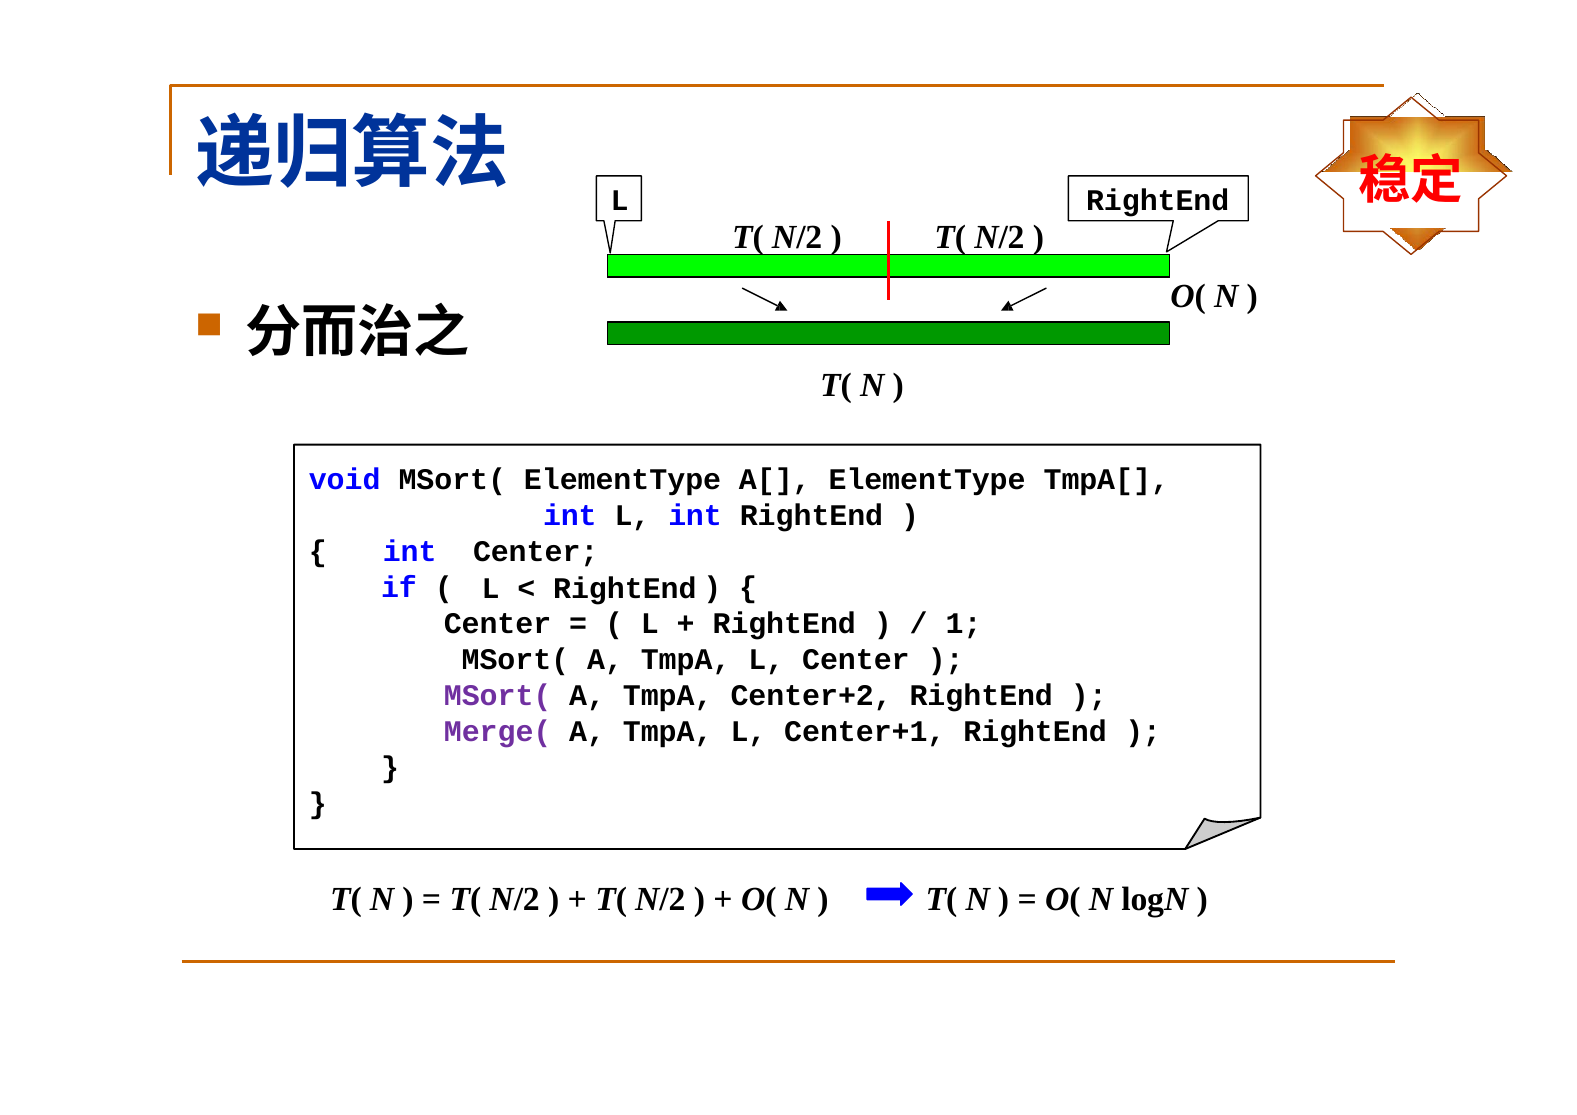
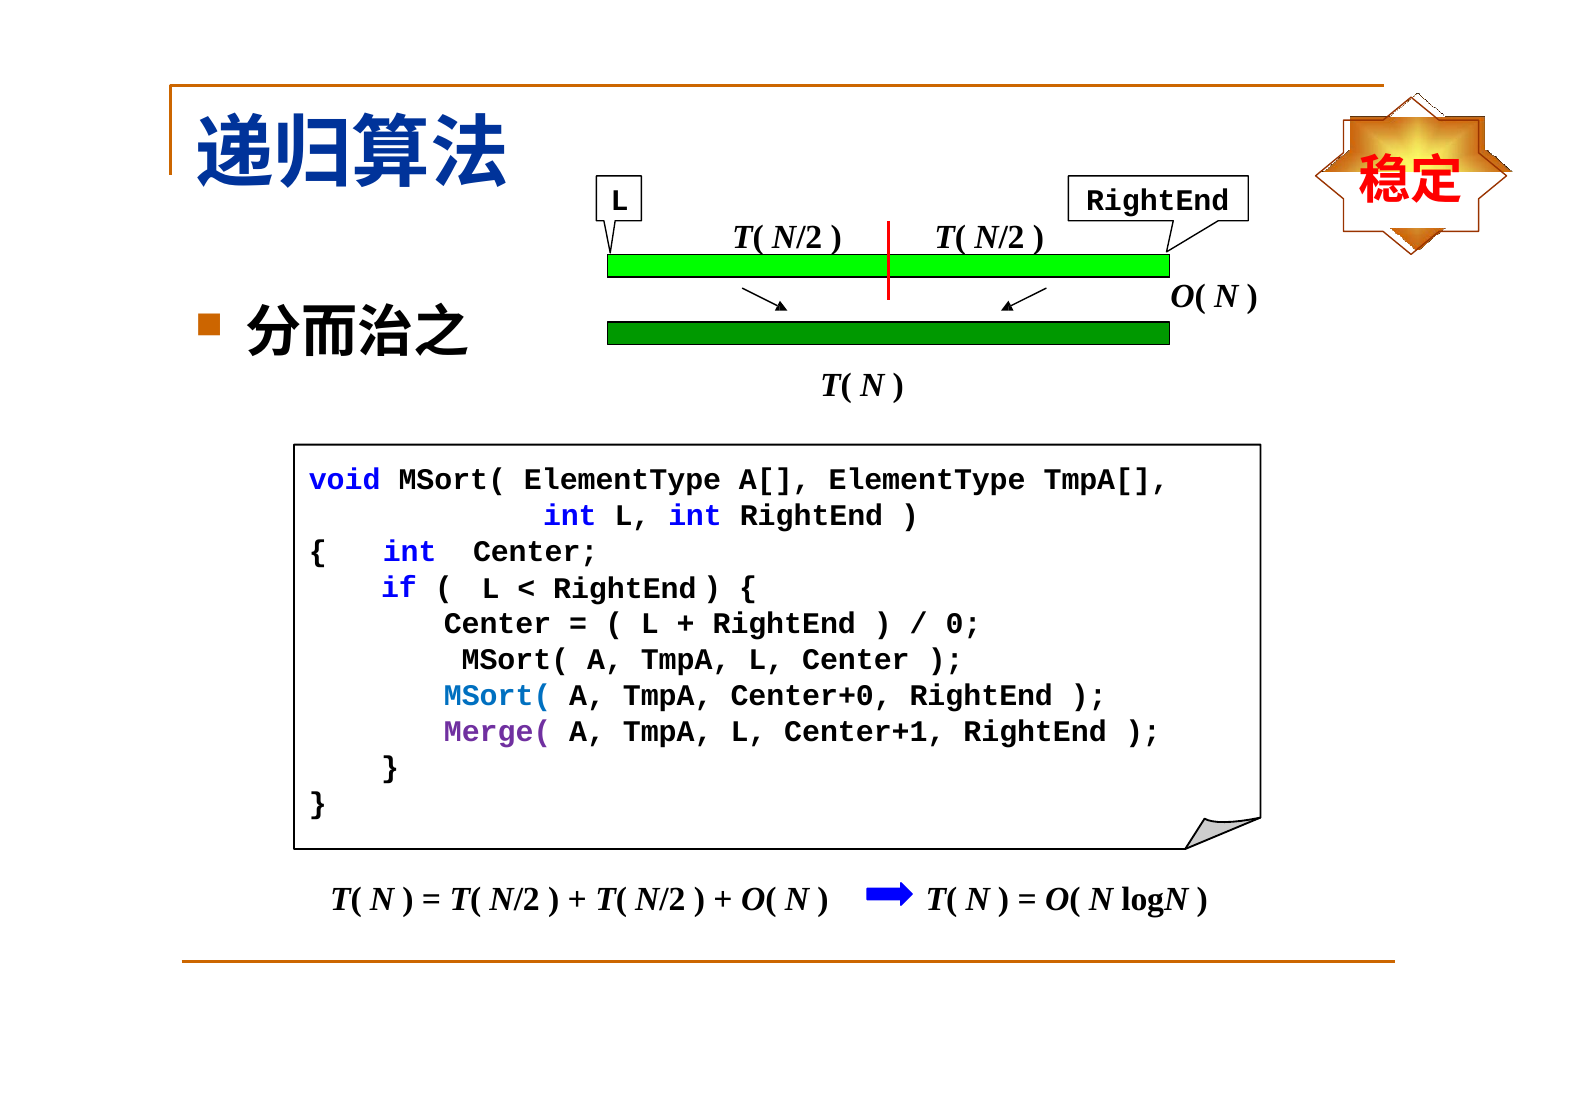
1: 1 -> 0
MSort( at (498, 696) colour: purple -> blue
Center+2: Center+2 -> Center+0
